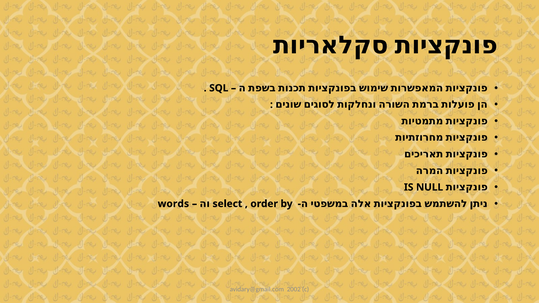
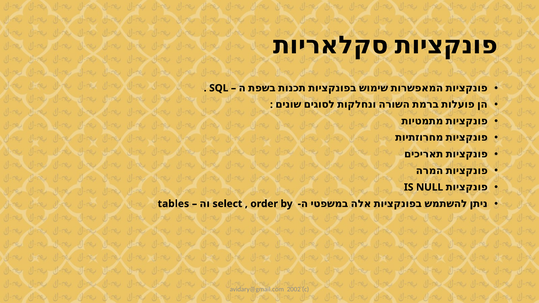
words: words -> tables
